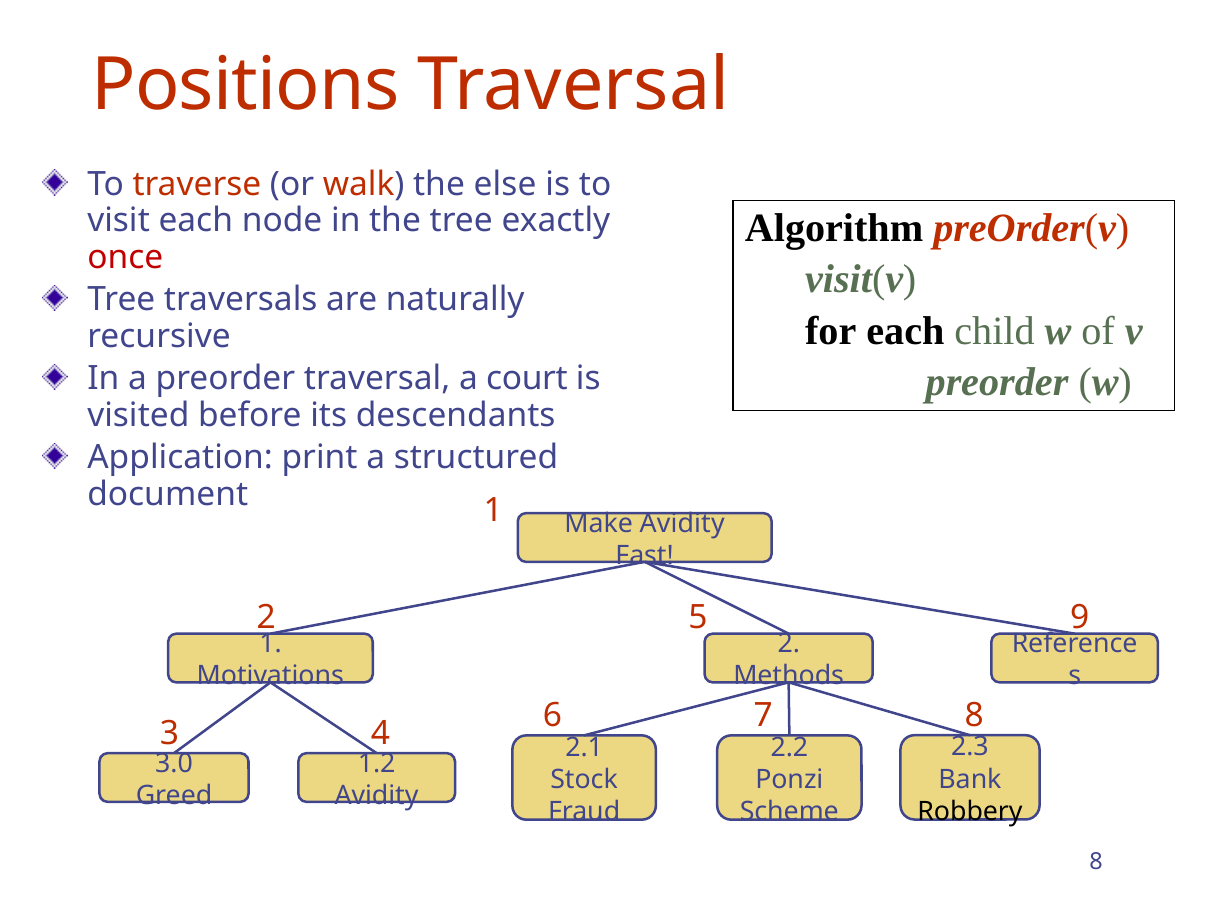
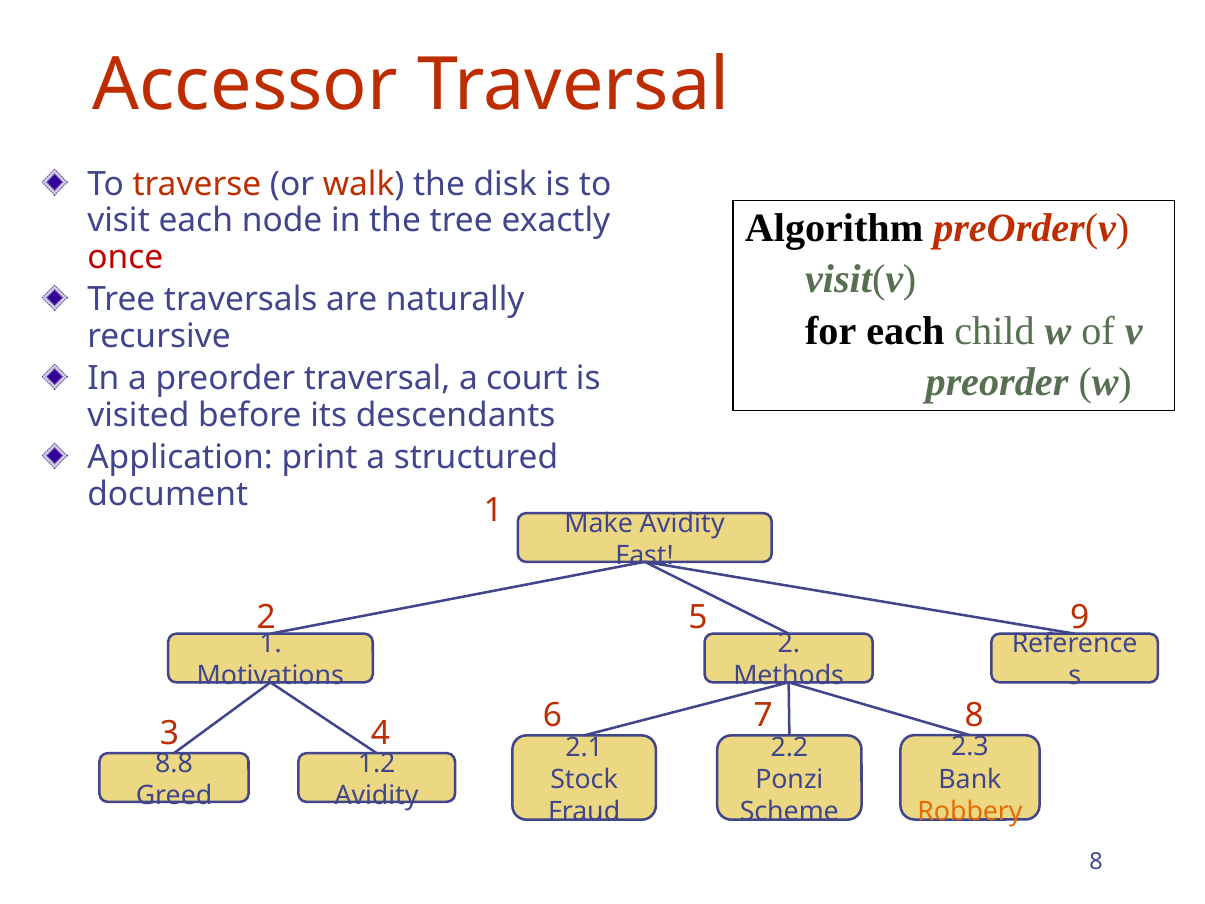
Positions: Positions -> Accessor
else: else -> disk
3.0: 3.0 -> 8.8
Robbery colour: black -> orange
